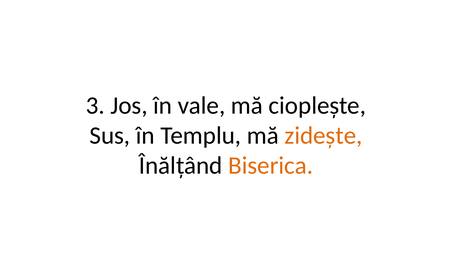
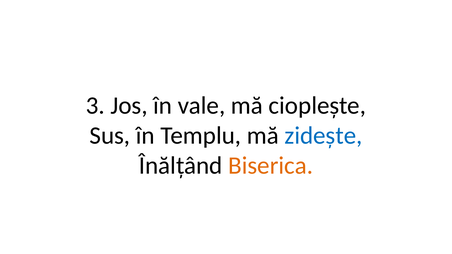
zidește colour: orange -> blue
